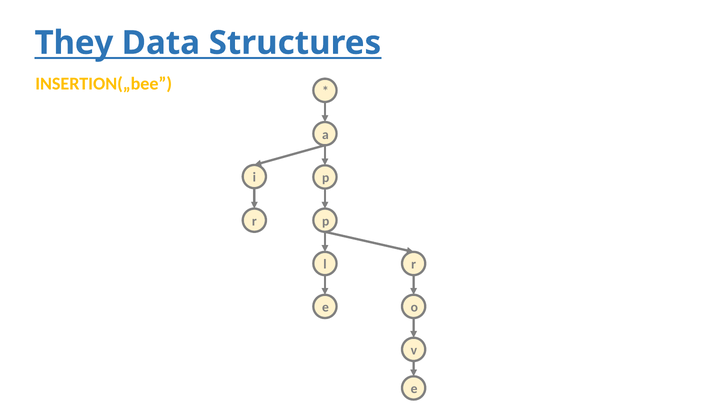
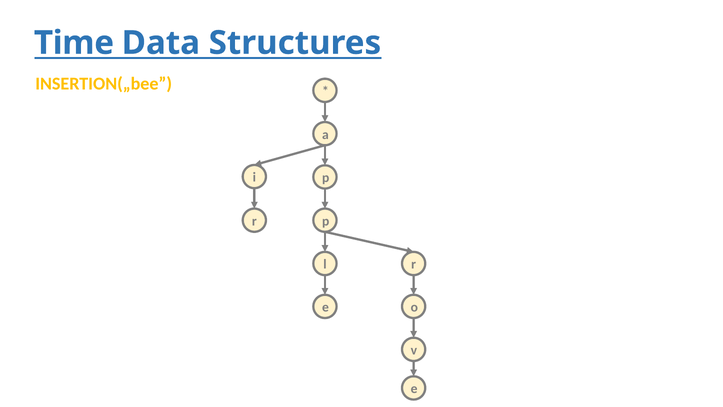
They: They -> Time
